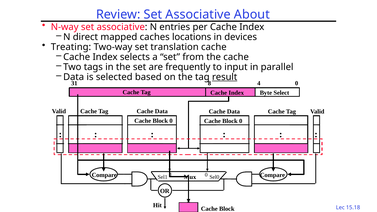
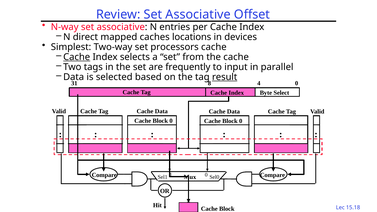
About: About -> Offset
Treating: Treating -> Simplest
translation: translation -> processors
Cache at (77, 57) underline: none -> present
